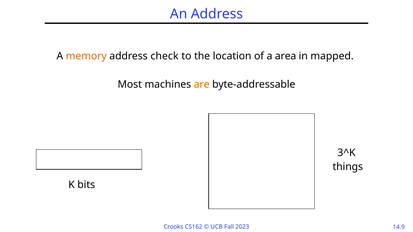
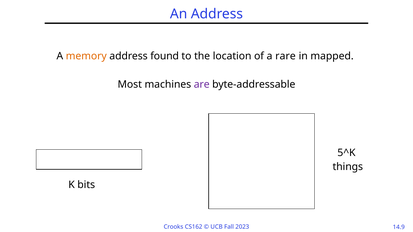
check: check -> found
area: area -> rare
are colour: orange -> purple
3^K: 3^K -> 5^K
